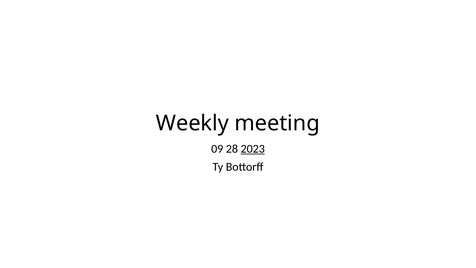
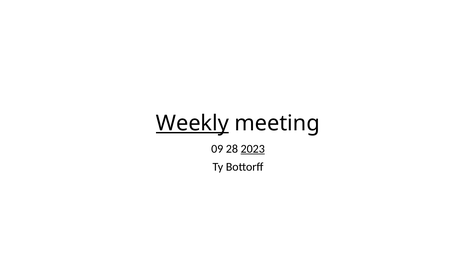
Weekly underline: none -> present
